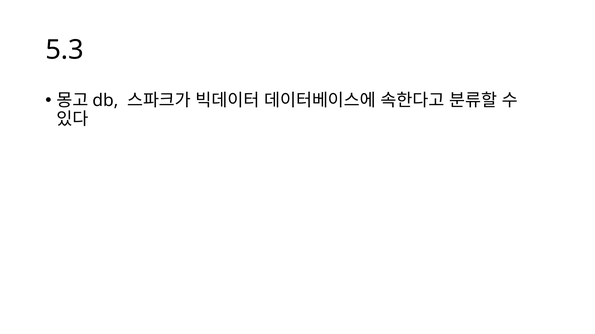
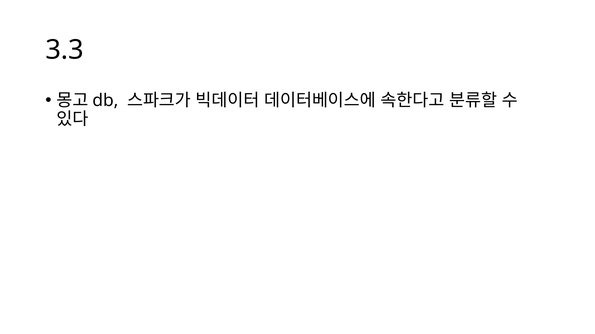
5.3: 5.3 -> 3.3
